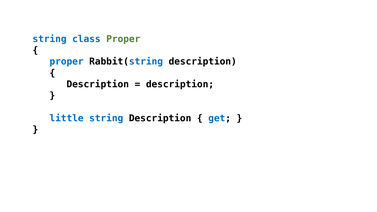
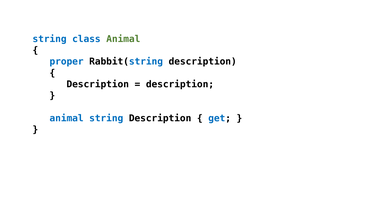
class Proper: Proper -> Animal
little at (67, 118): little -> animal
